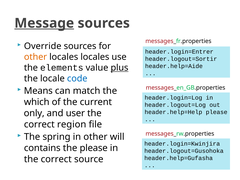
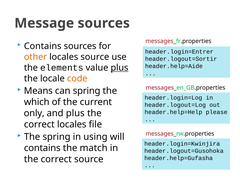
Message underline: present -> none
Override at (43, 46): Override -> Contains
locales locales: locales -> source
code colour: blue -> orange
can match: match -> spring
and user: user -> plus
correct region: region -> locales
in other: other -> using
the please: please -> match
